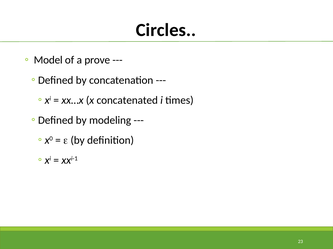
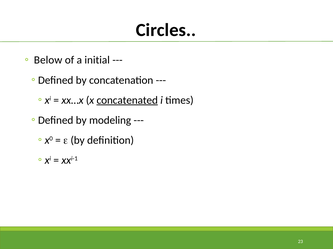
Model: Model -> Below
prove: prove -> initial
concatenated underline: none -> present
